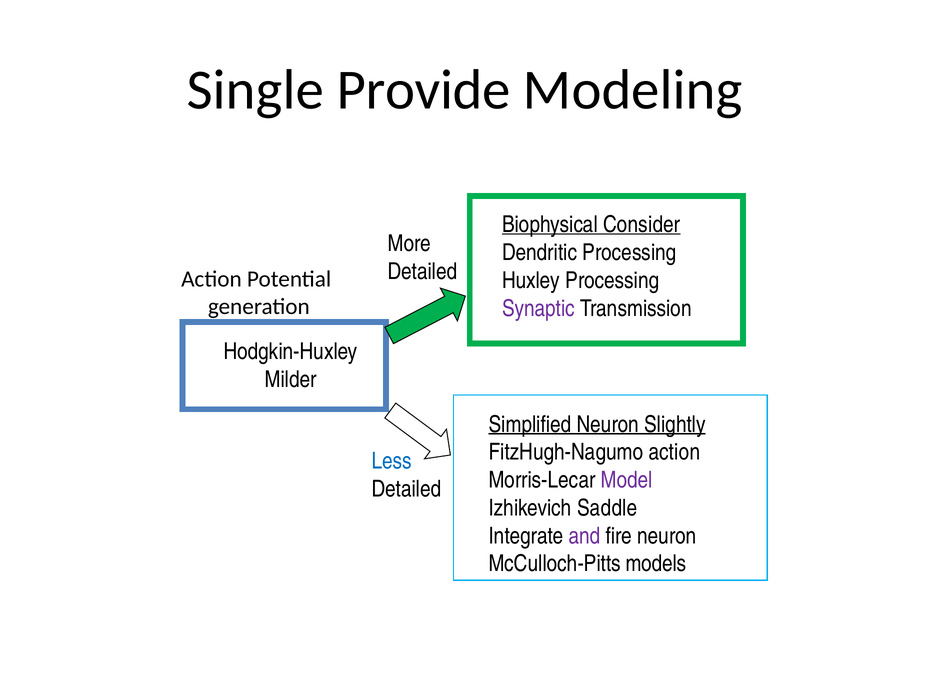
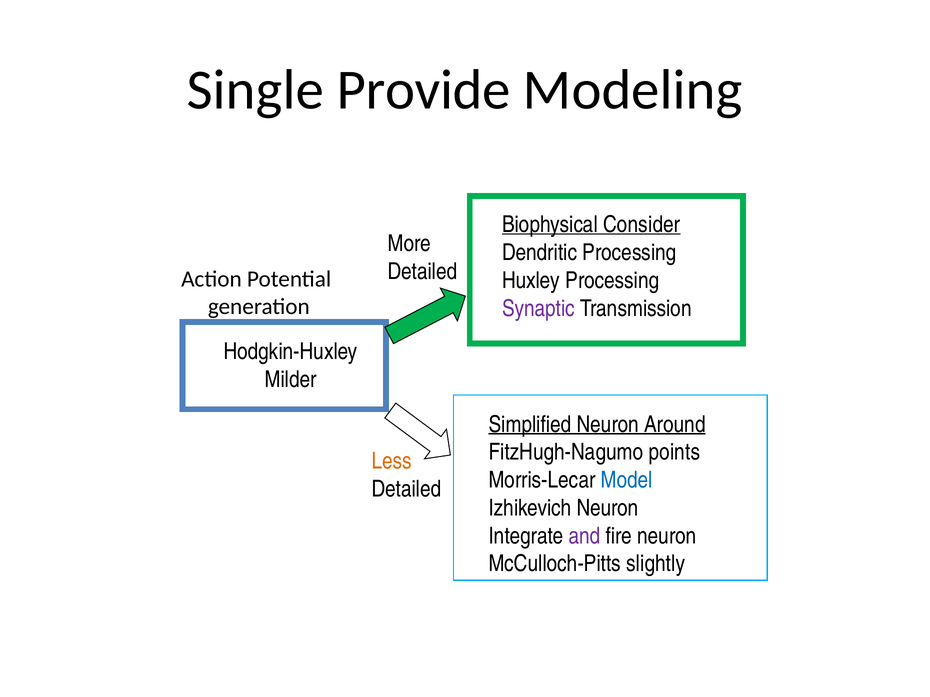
Slightly: Slightly -> Around
FitzHugh-Nagumo action: action -> points
Less colour: blue -> orange
Model colour: purple -> blue
Izhikevich Saddle: Saddle -> Neuron
models: models -> slightly
